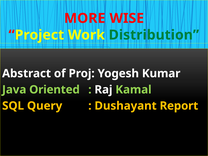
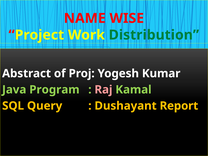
MORE: MORE -> NAME
Oriented: Oriented -> Program
Raj colour: white -> pink
